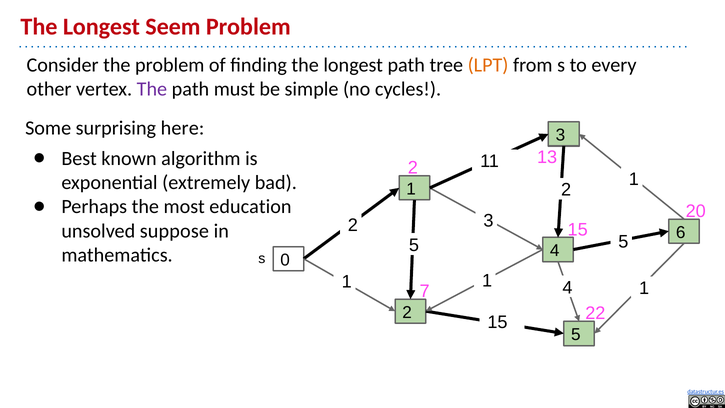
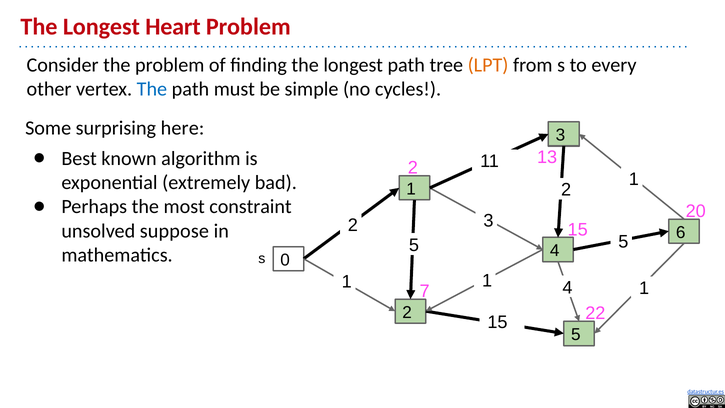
Seem: Seem -> Heart
The at (152, 89) colour: purple -> blue
education: education -> constraint
